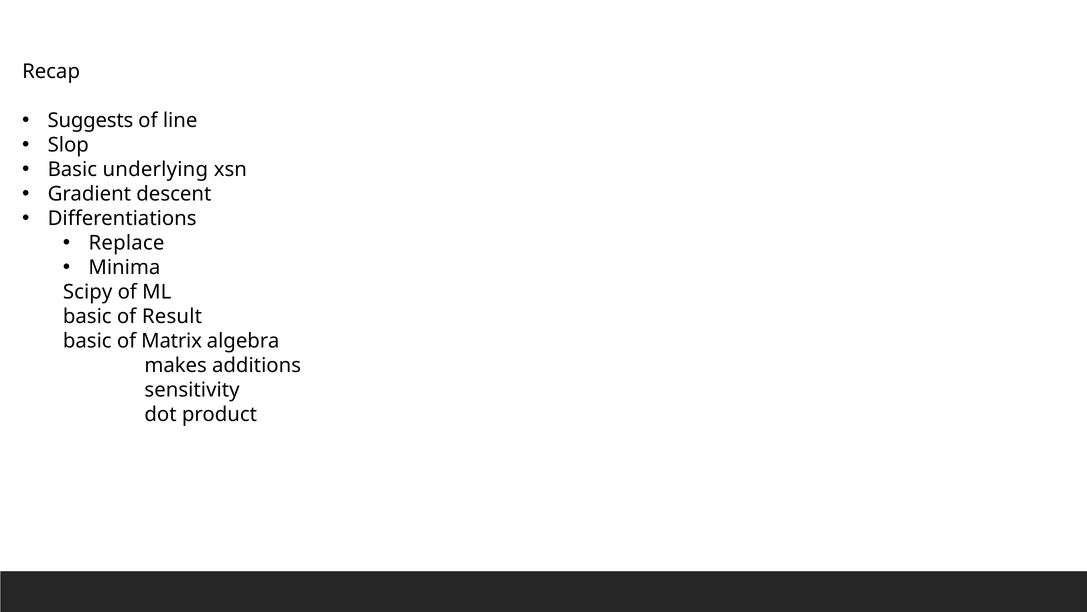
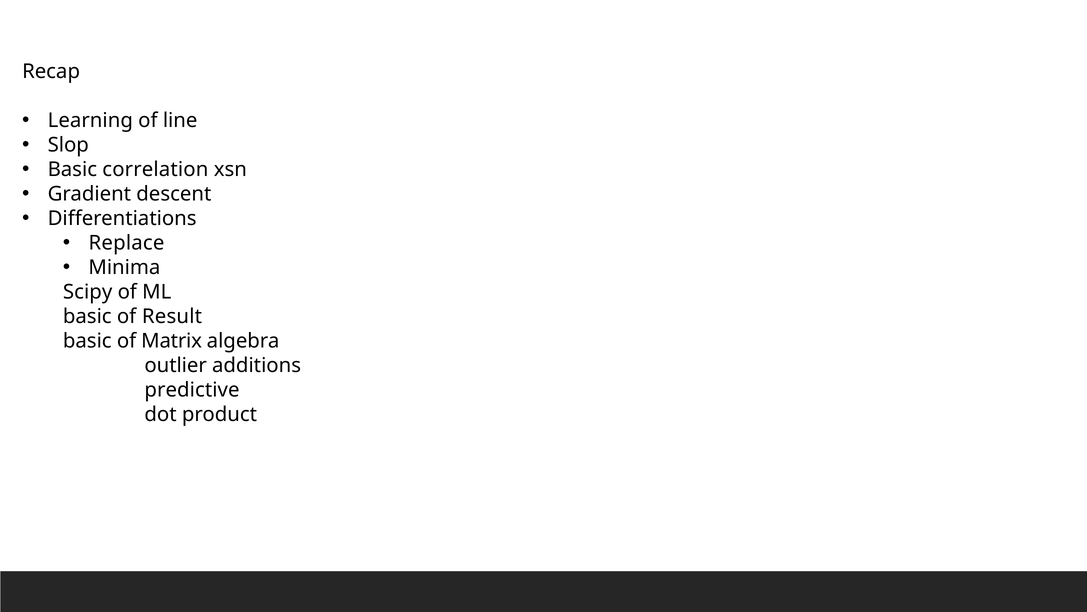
Suggests: Suggests -> Learning
underlying: underlying -> correlation
makes: makes -> outlier
sensitivity: sensitivity -> predictive
